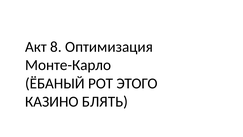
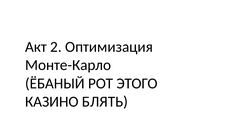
8: 8 -> 2
